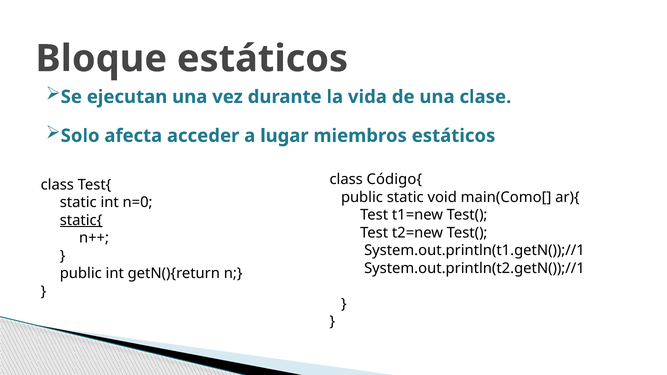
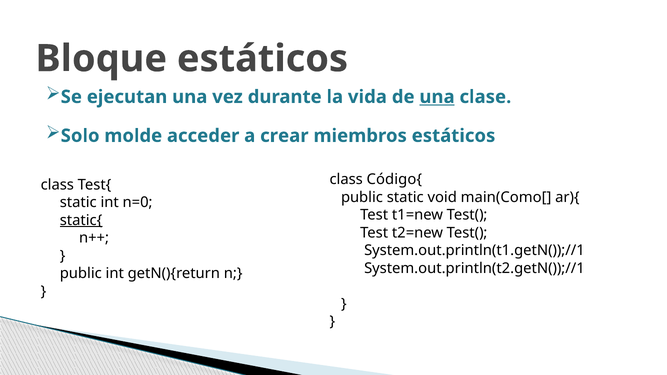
una at (437, 97) underline: none -> present
afecta: afecta -> molde
lugar: lugar -> crear
